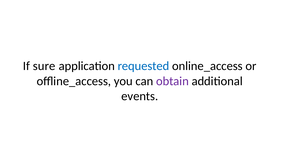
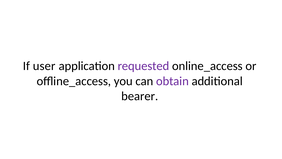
sure: sure -> user
requested colour: blue -> purple
events: events -> bearer
